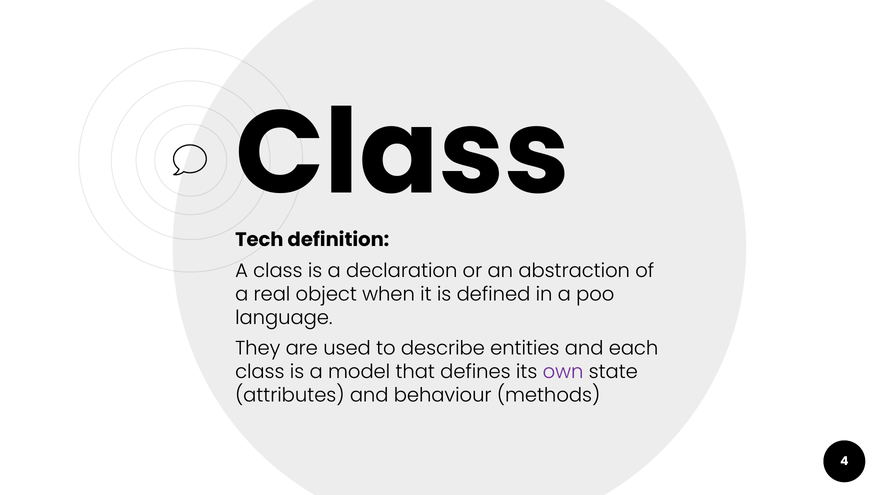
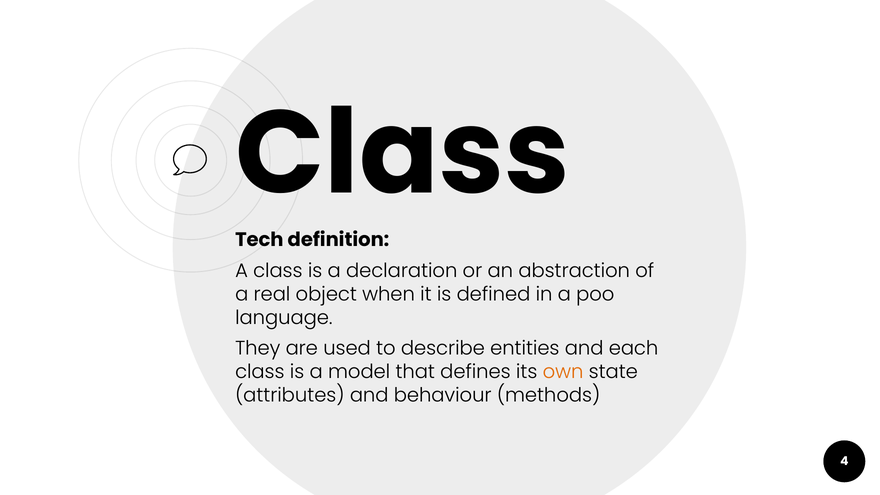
own colour: purple -> orange
